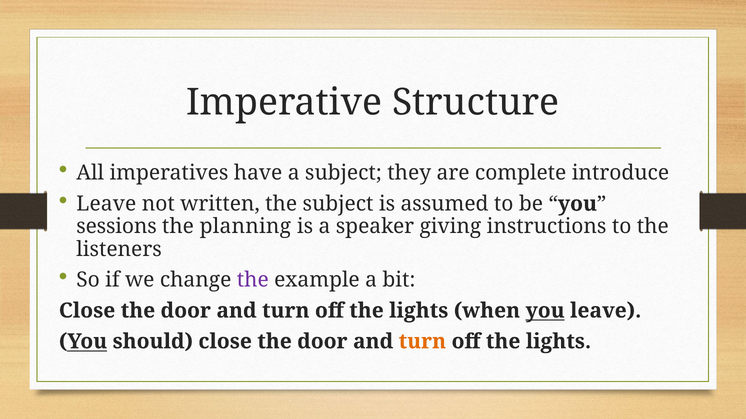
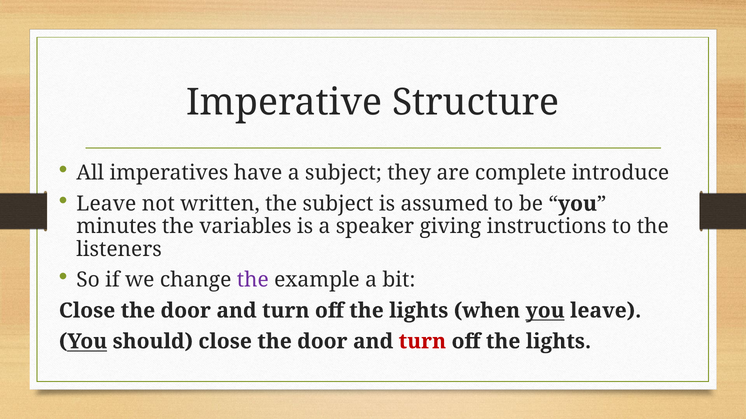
sessions: sessions -> minutes
planning: planning -> variables
turn at (422, 342) colour: orange -> red
